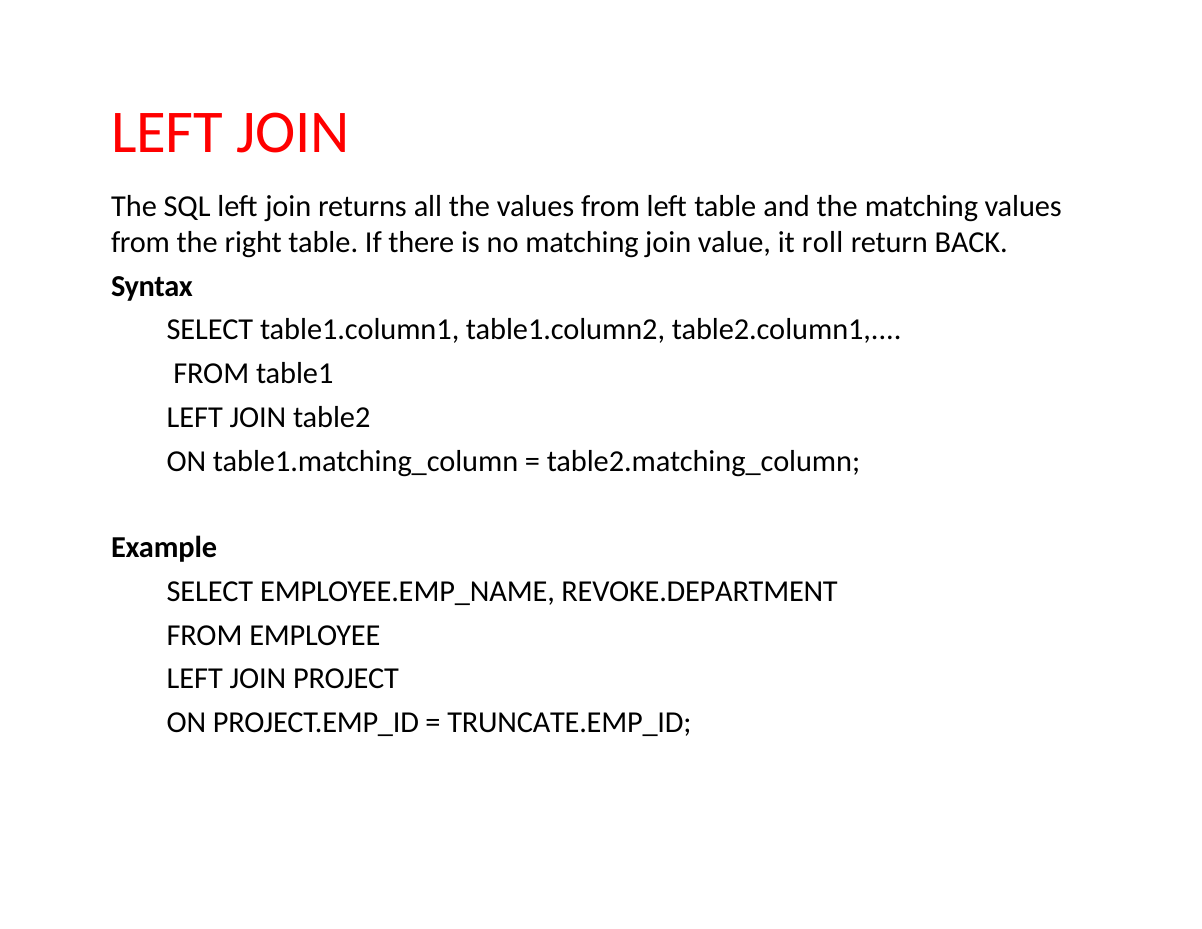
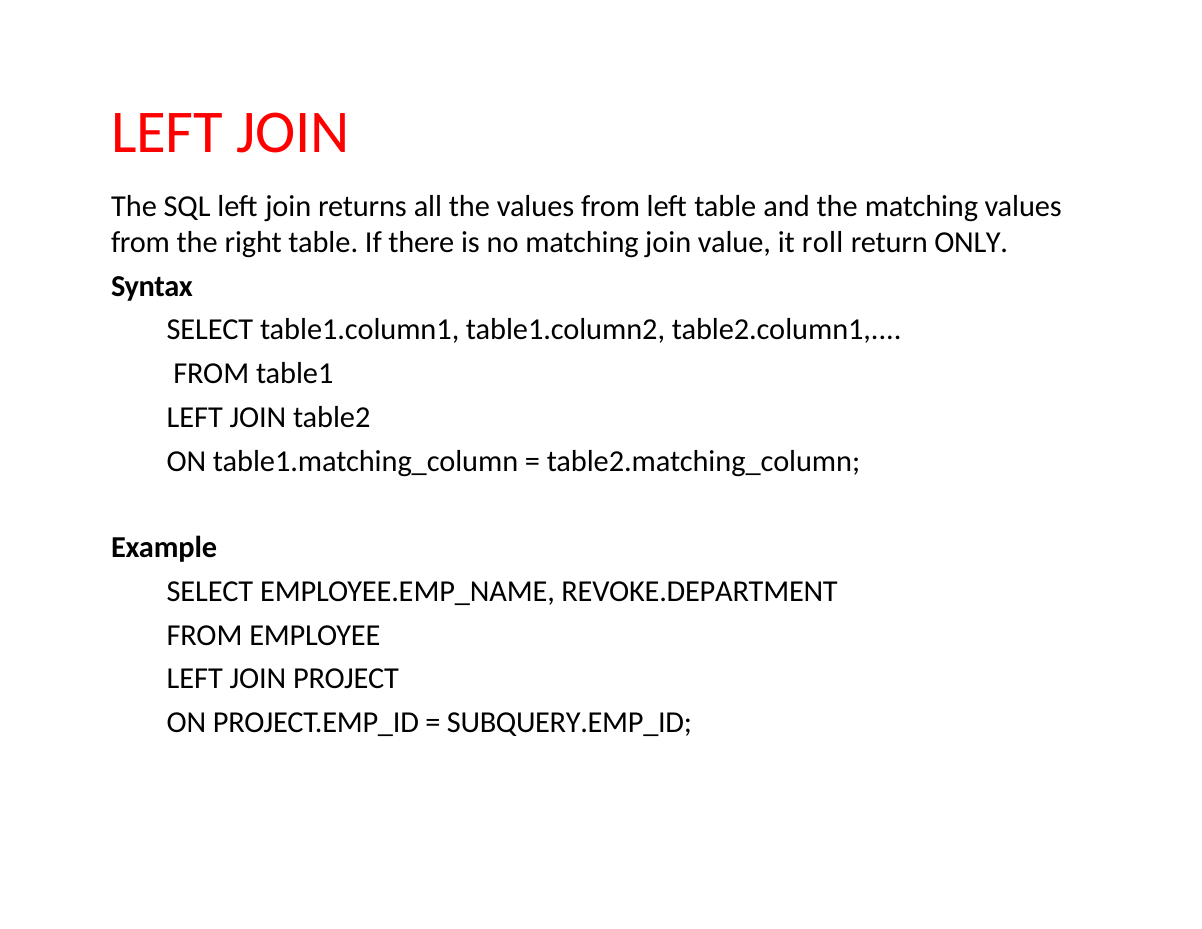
BACK: BACK -> ONLY
TRUNCATE.EMP_ID: TRUNCATE.EMP_ID -> SUBQUERY.EMP_ID
